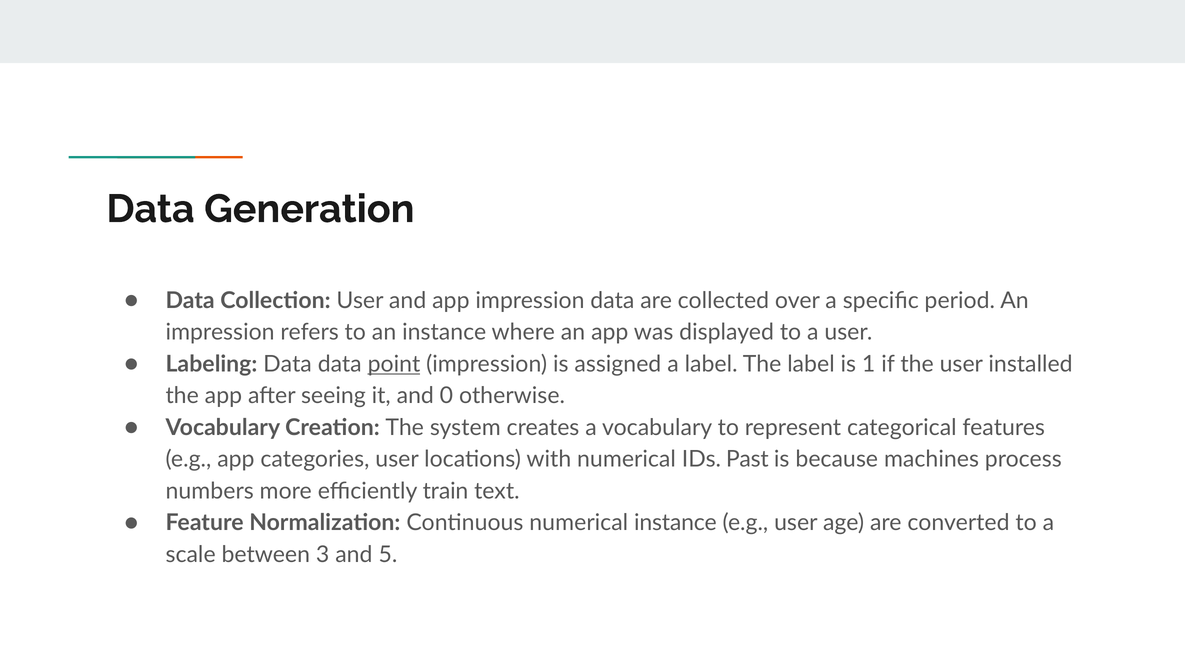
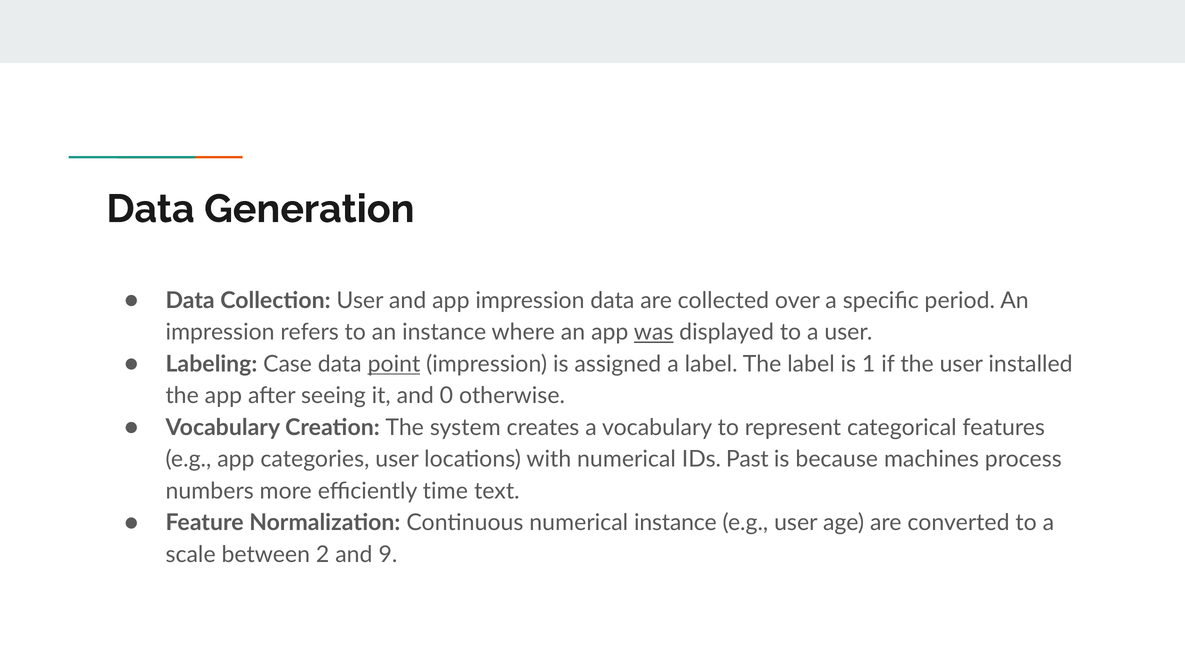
was underline: none -> present
Labeling Data: Data -> Case
train: train -> time
3: 3 -> 2
5: 5 -> 9
